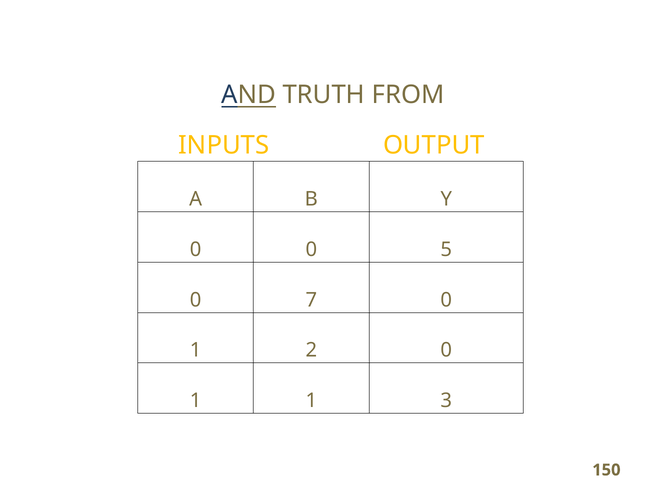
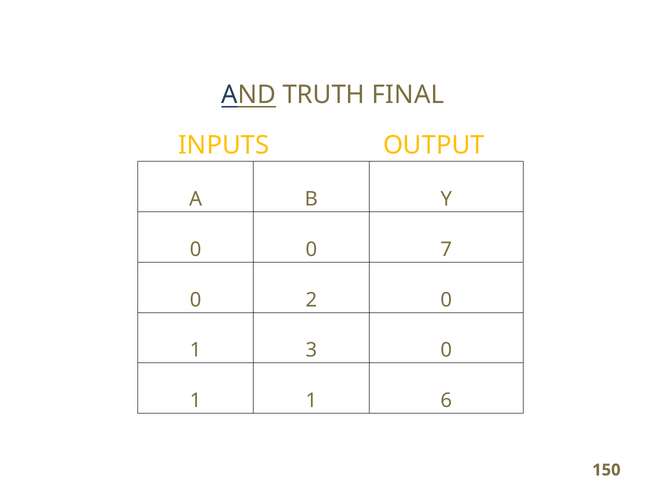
FROM: FROM -> FINAL
5: 5 -> 7
7: 7 -> 2
2: 2 -> 3
3: 3 -> 6
